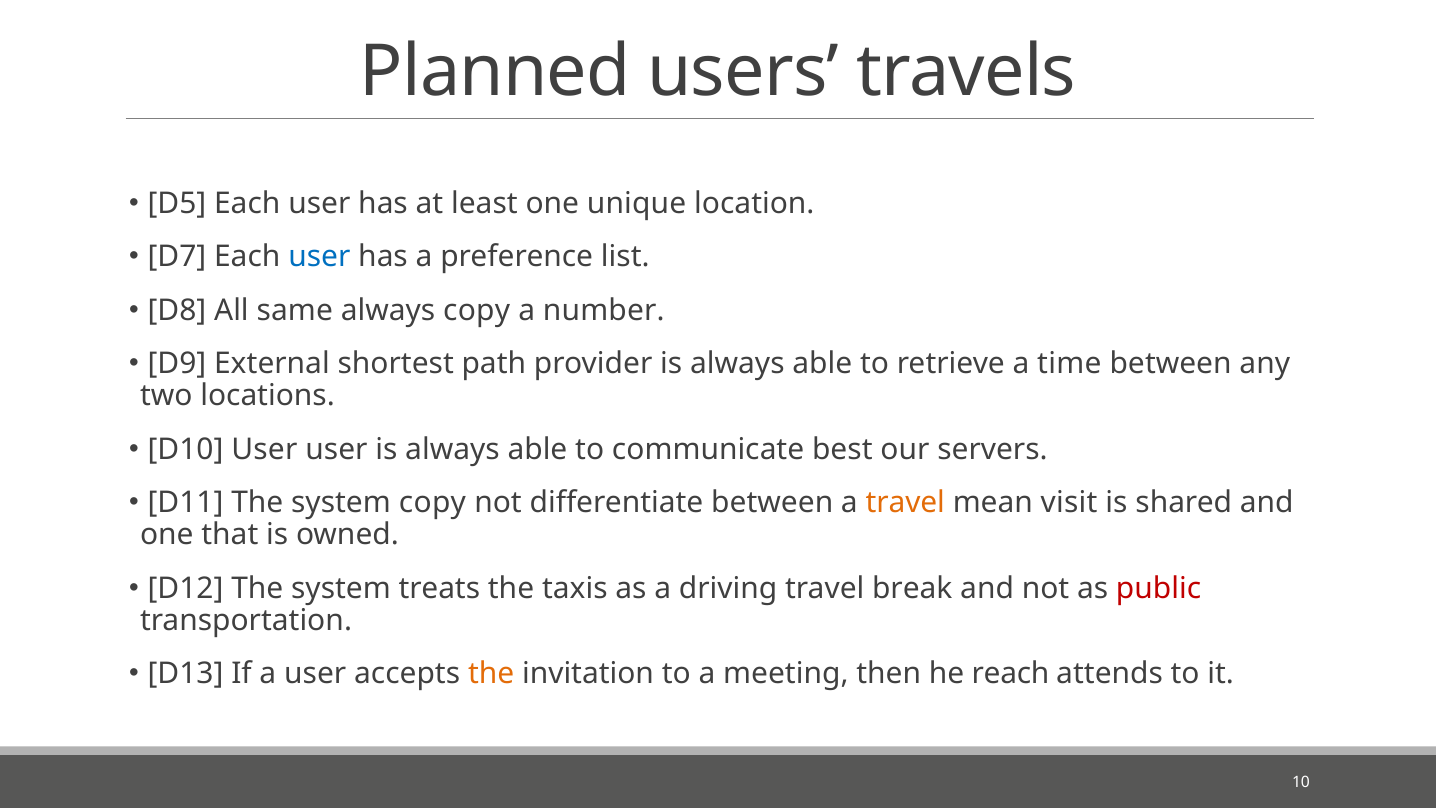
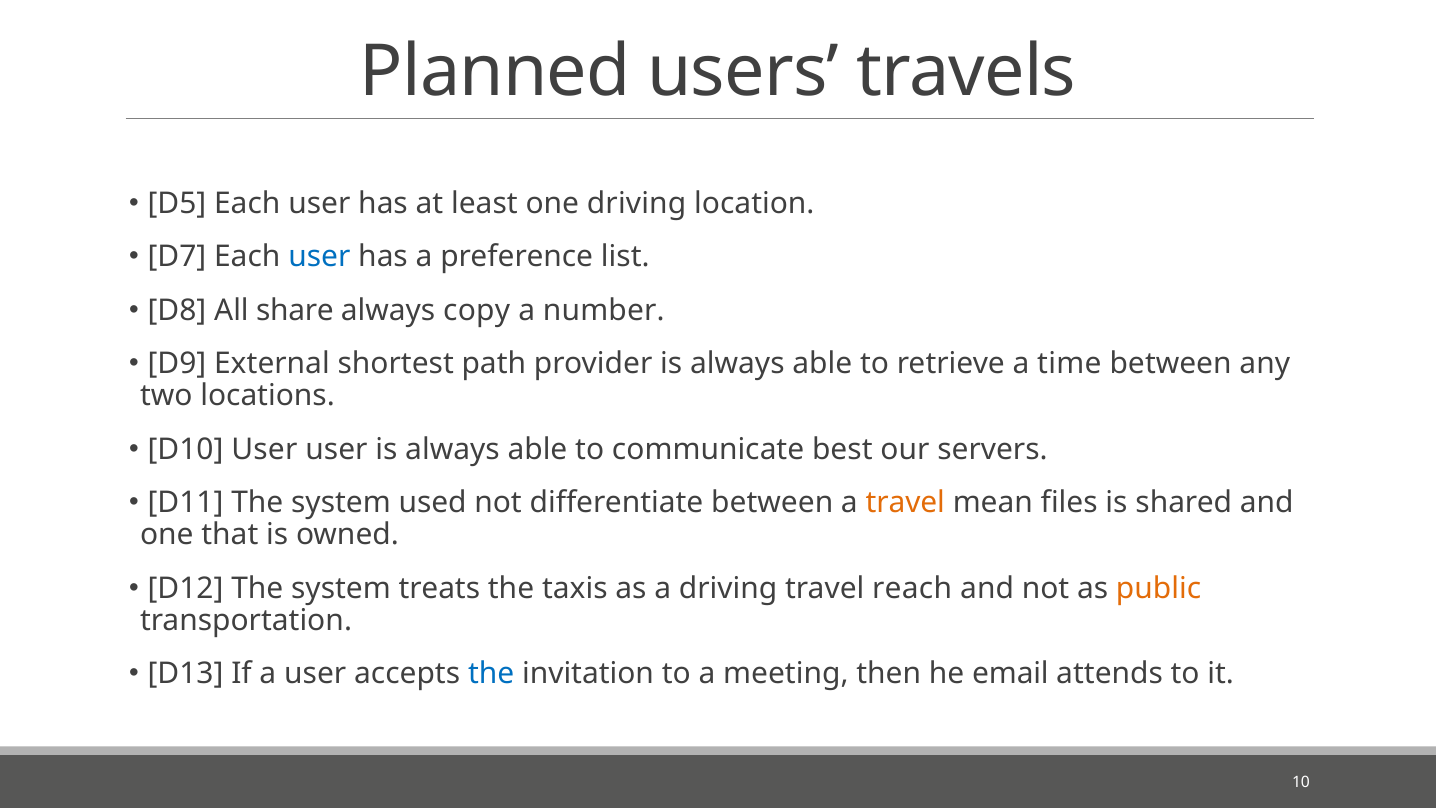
one unique: unique -> driving
same: same -> share
system copy: copy -> used
visit: visit -> files
break: break -> reach
public colour: red -> orange
the at (491, 674) colour: orange -> blue
reach: reach -> email
